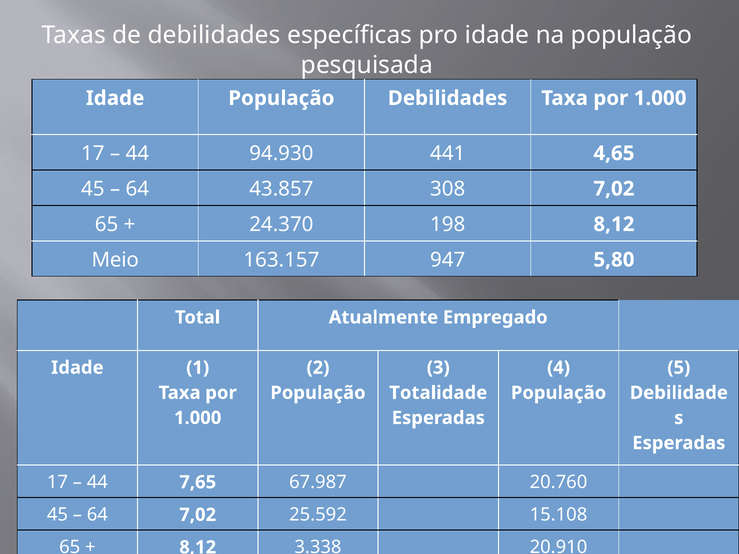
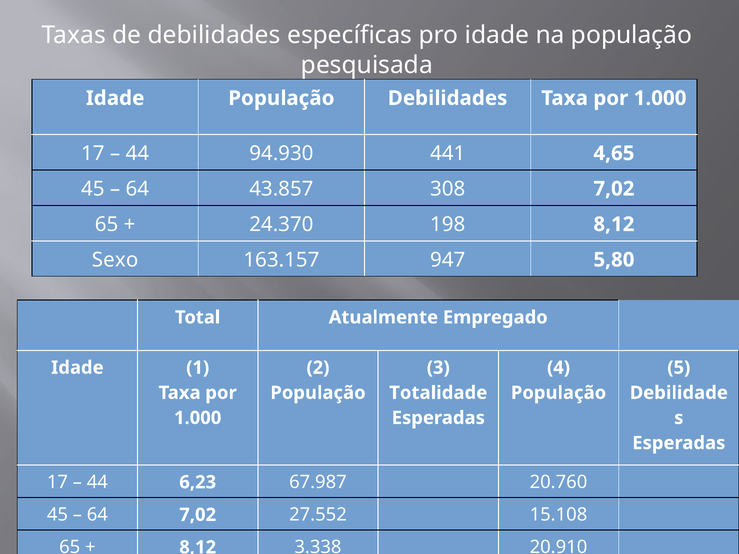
Meio: Meio -> Sexo
7,65: 7,65 -> 6,23
25.592: 25.592 -> 27.552
